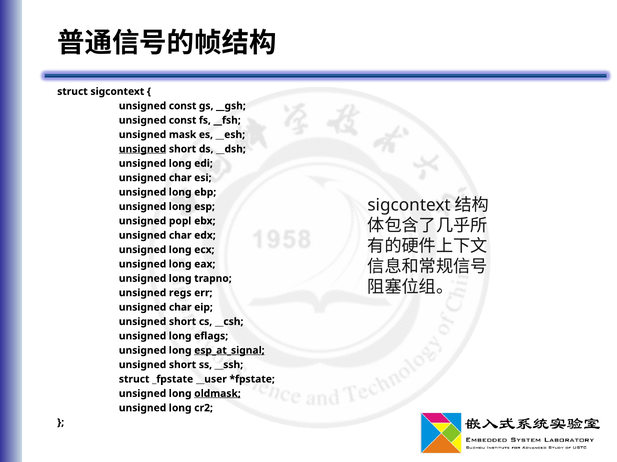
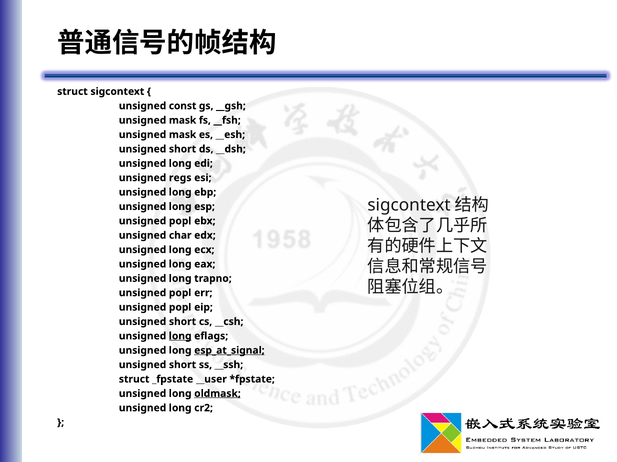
const at (183, 120): const -> mask
unsigned at (143, 149) underline: present -> none
char at (180, 178): char -> regs
regs at (180, 293): regs -> popl
char at (180, 308): char -> popl
long at (180, 337) underline: none -> present
